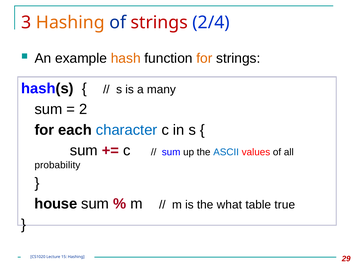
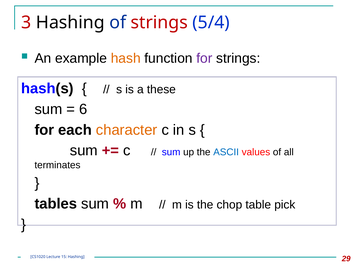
Hashing at (70, 22) colour: orange -> black
2/4: 2/4 -> 5/4
for at (204, 58) colour: orange -> purple
many: many -> these
2: 2 -> 6
character colour: blue -> orange
probability: probability -> terminates
house: house -> tables
what: what -> chop
true: true -> pick
